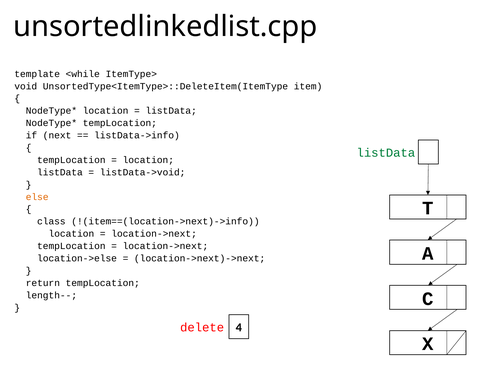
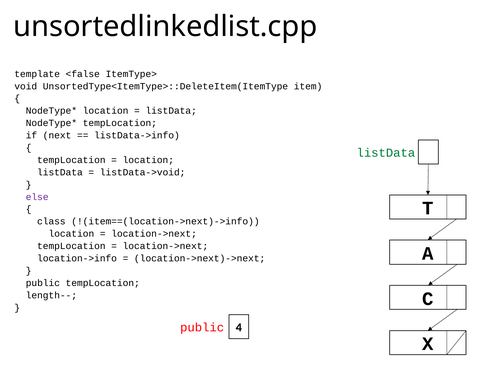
<while: <while -> <false
else colour: orange -> purple
location->else: location->else -> location->info
return at (43, 283): return -> public
delete at (202, 327): delete -> public
